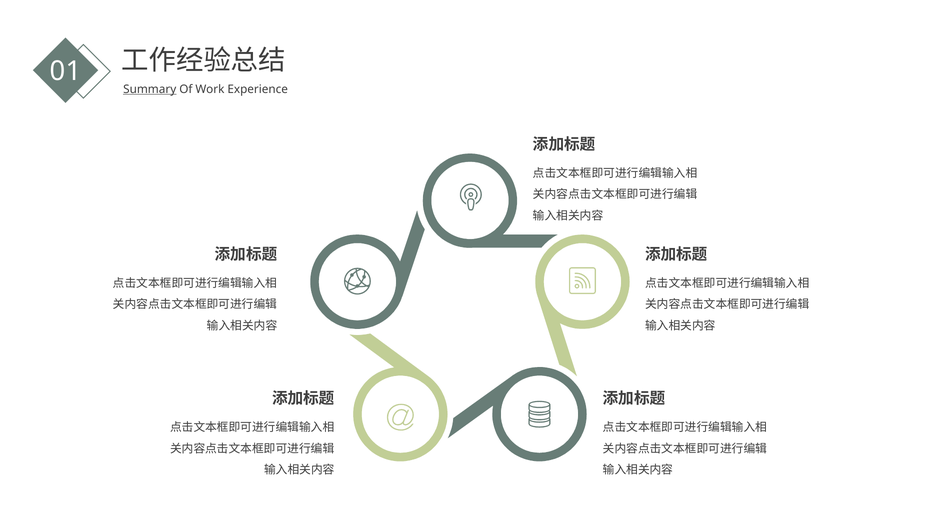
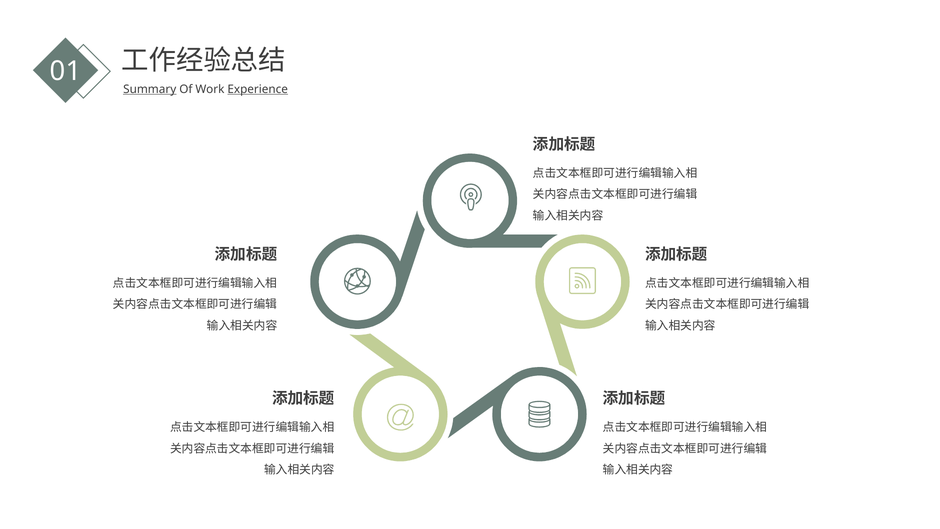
Experience underline: none -> present
